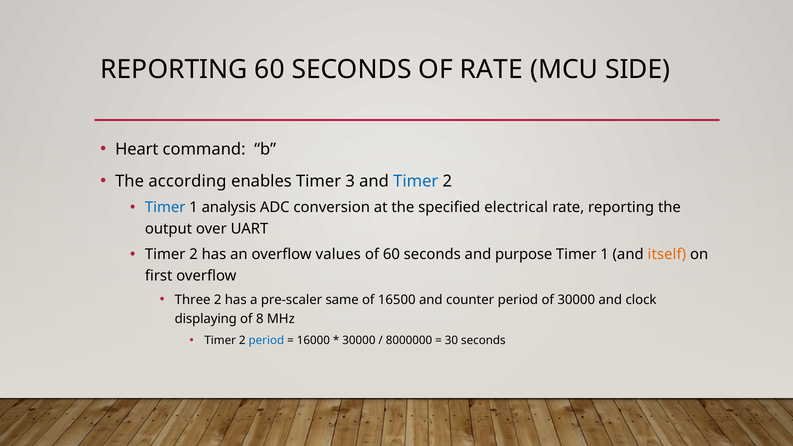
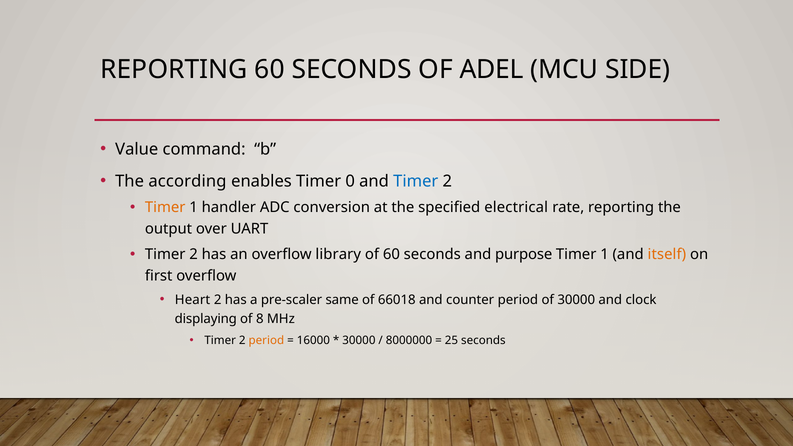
OF RATE: RATE -> ADEL
Heart: Heart -> Value
3: 3 -> 0
Timer at (165, 208) colour: blue -> orange
analysis: analysis -> handler
values: values -> library
Three: Three -> Heart
16500: 16500 -> 66018
period at (266, 341) colour: blue -> orange
30: 30 -> 25
